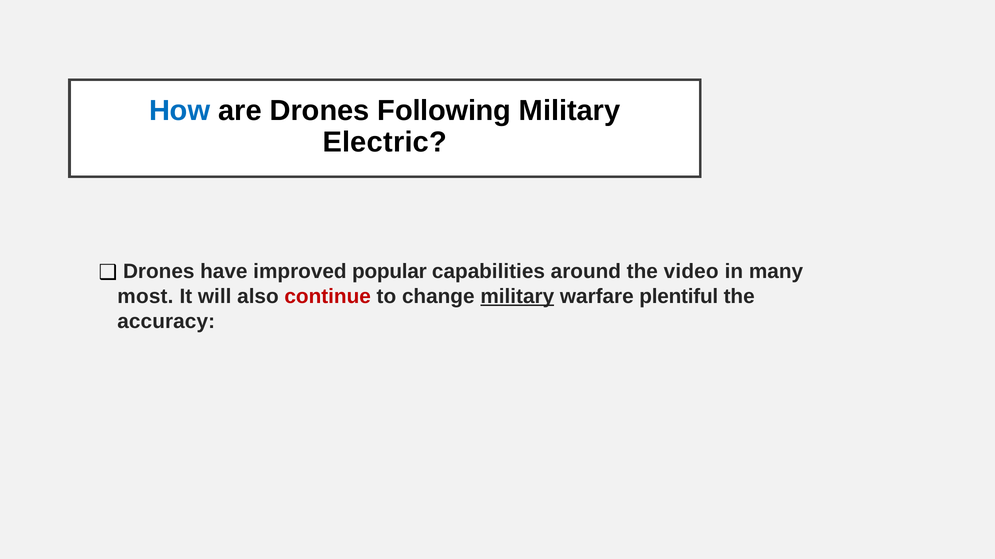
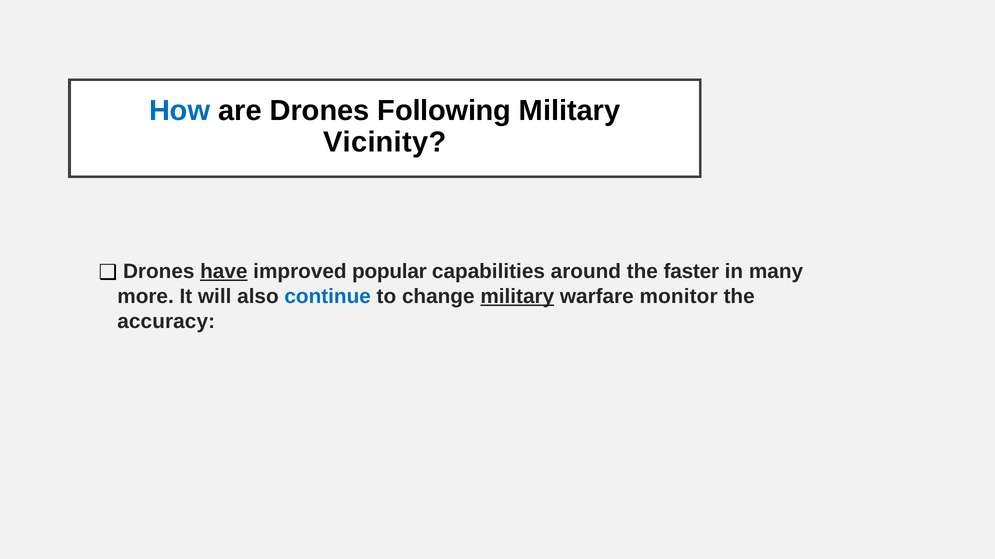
Electric: Electric -> Vicinity
have underline: none -> present
video: video -> faster
most: most -> more
continue colour: red -> blue
plentiful: plentiful -> monitor
